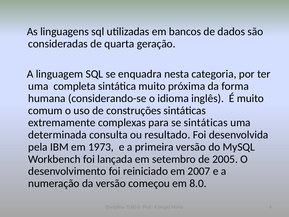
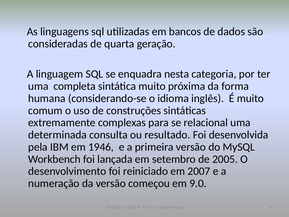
se sintáticas: sintáticas -> relacional
1973: 1973 -> 1946
8.0: 8.0 -> 9.0
